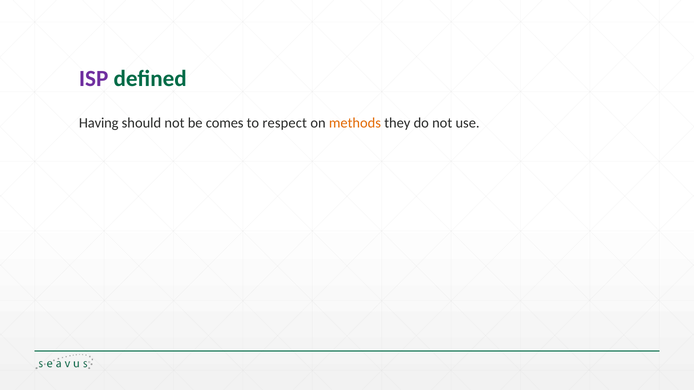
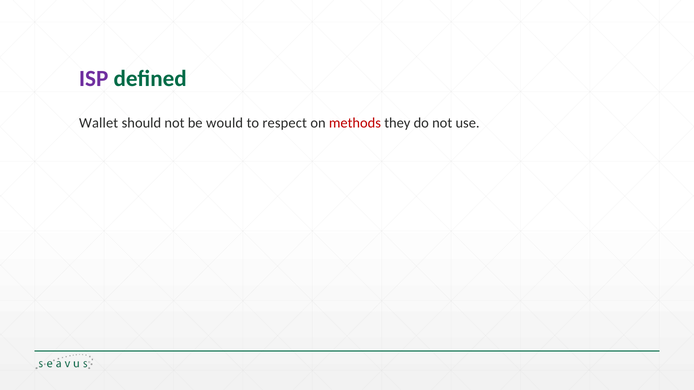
Having: Having -> Wallet
comes: comes -> would
methods colour: orange -> red
